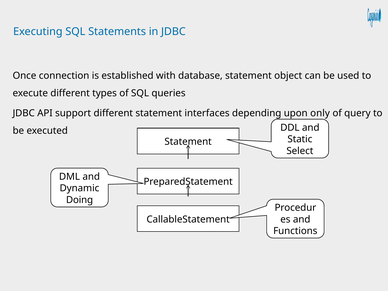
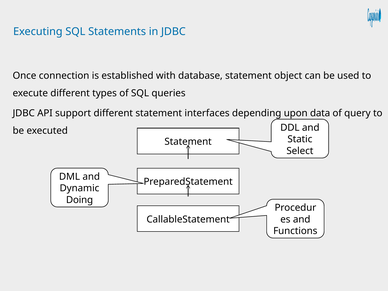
only: only -> data
